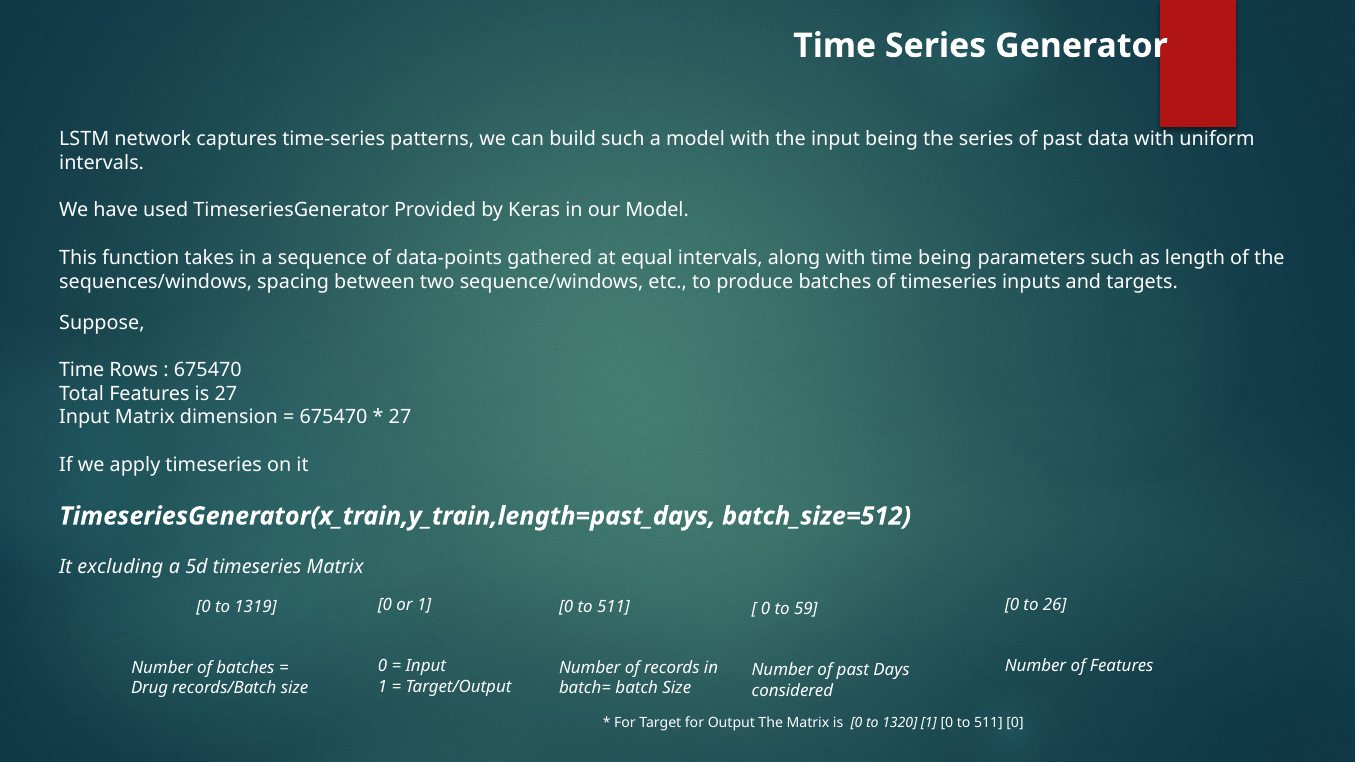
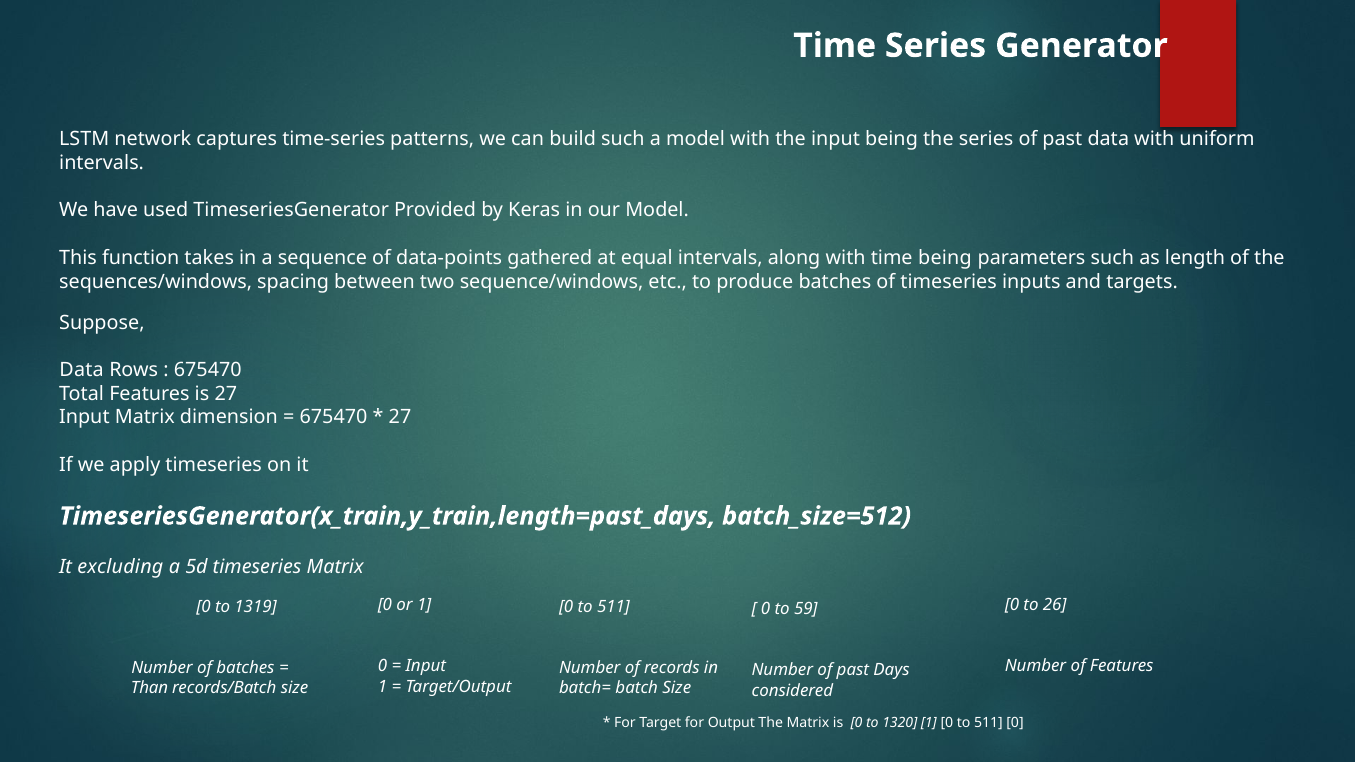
Time at (82, 370): Time -> Data
Drug: Drug -> Than
